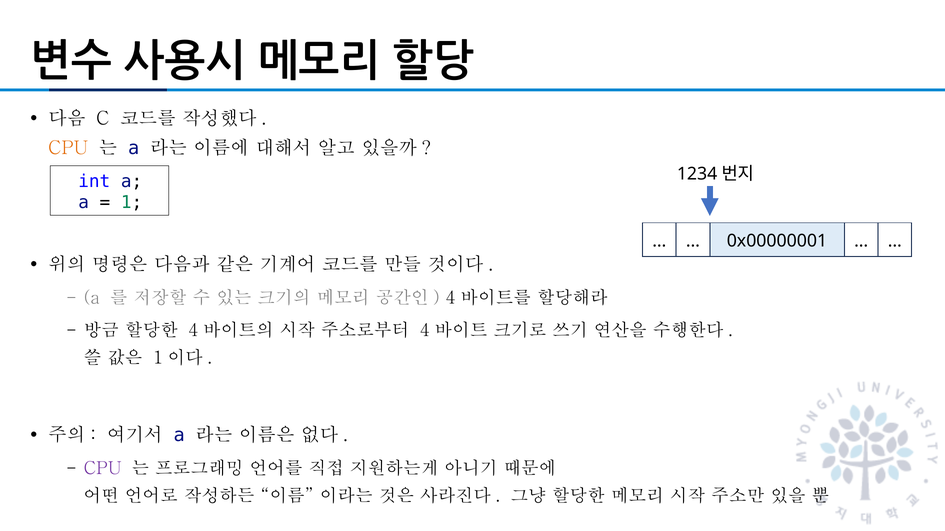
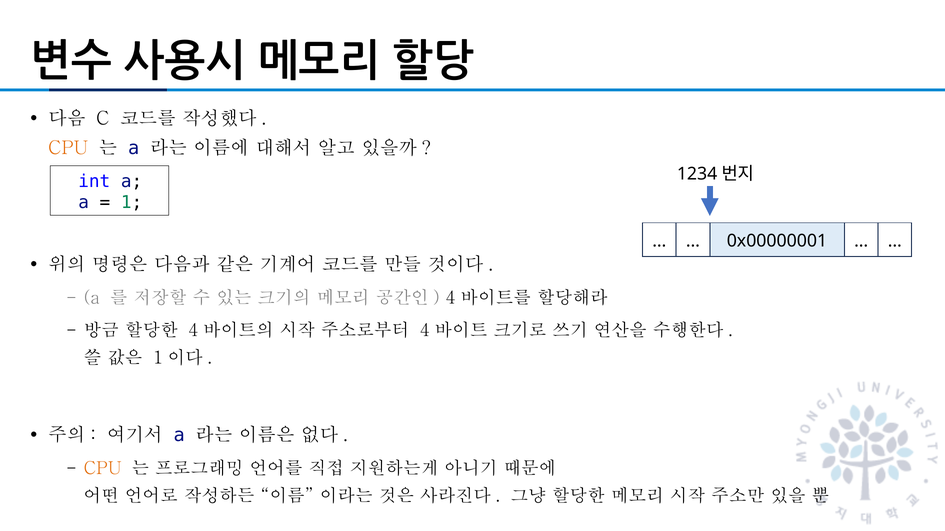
CPU at (103, 469) colour: purple -> orange
